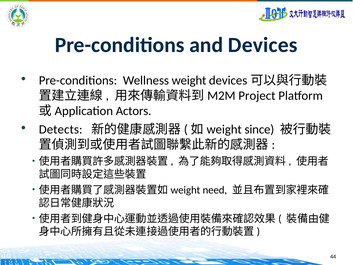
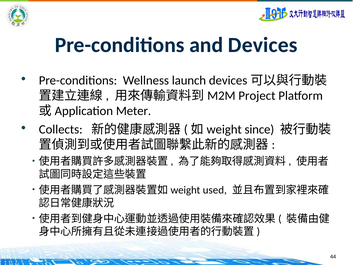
weight: weight -> launch
Actors: Actors -> Meter
Detects: Detects -> Collects
need: need -> used
